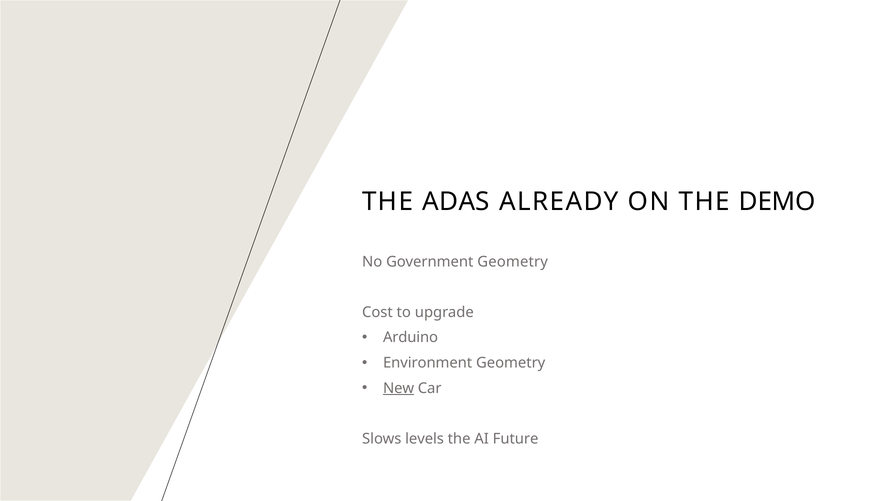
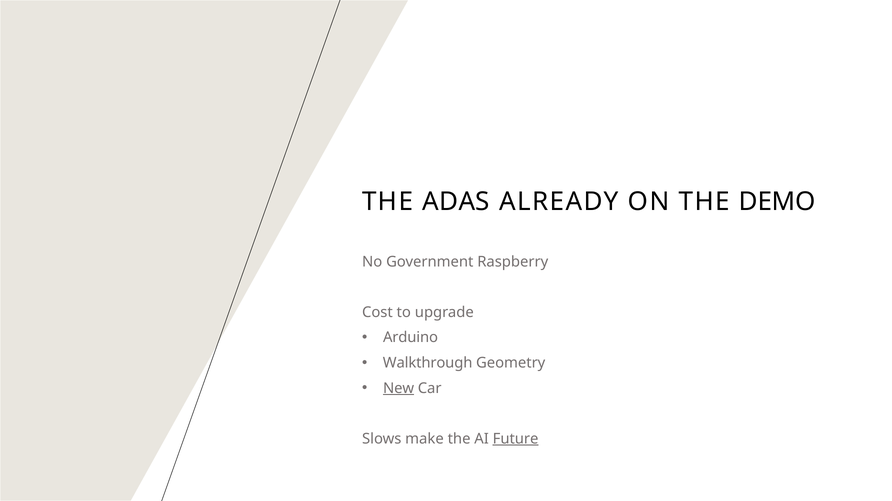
Government Geometry: Geometry -> Raspberry
Environment: Environment -> Walkthrough
levels: levels -> make
Future underline: none -> present
